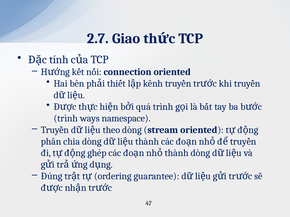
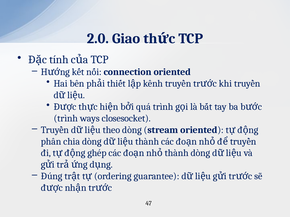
2.7: 2.7 -> 2.0
namespace: namespace -> closesocket
